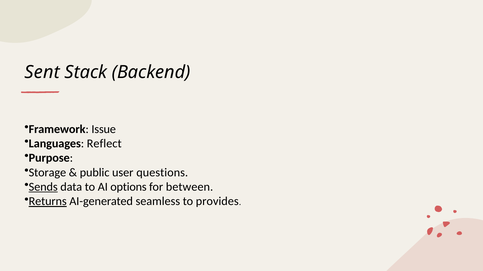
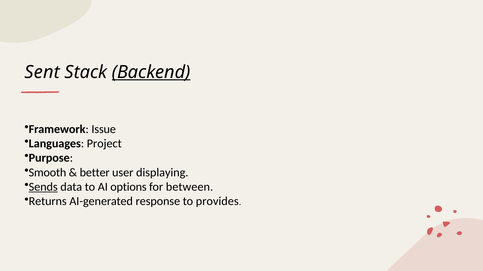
Backend underline: none -> present
Reflect: Reflect -> Project
Storage: Storage -> Smooth
public: public -> better
questions: questions -> displaying
Returns underline: present -> none
seamless: seamless -> response
